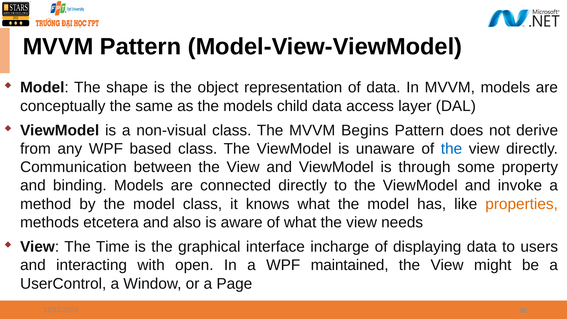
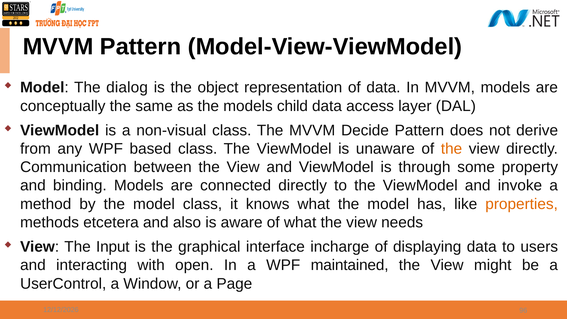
shape: shape -> dialog
Begins: Begins -> Decide
the at (452, 149) colour: blue -> orange
Time: Time -> Input
